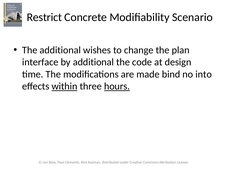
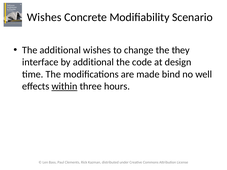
Restrict at (44, 17): Restrict -> Wishes
plan: plan -> they
into: into -> well
hours underline: present -> none
